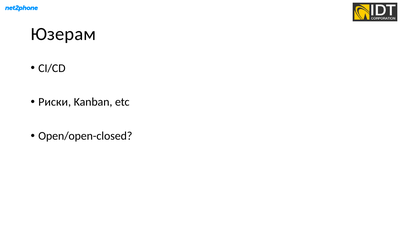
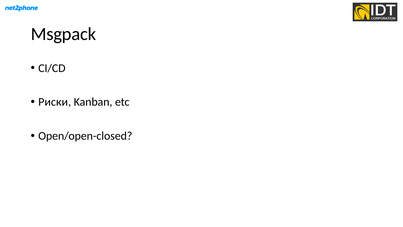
Юзерам: Юзерам -> Msgpack
